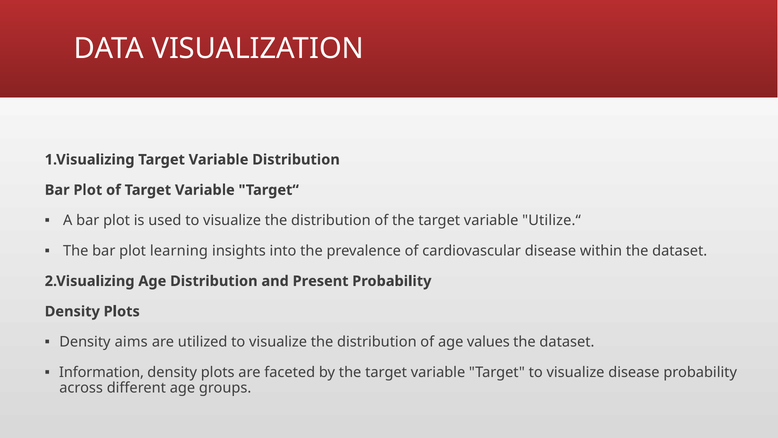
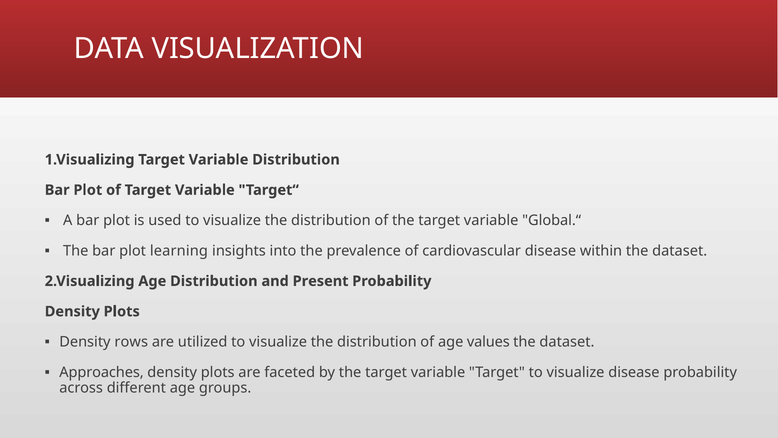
Utilize.“: Utilize.“ -> Global.“
aims: aims -> rows
Information: Information -> Approaches
